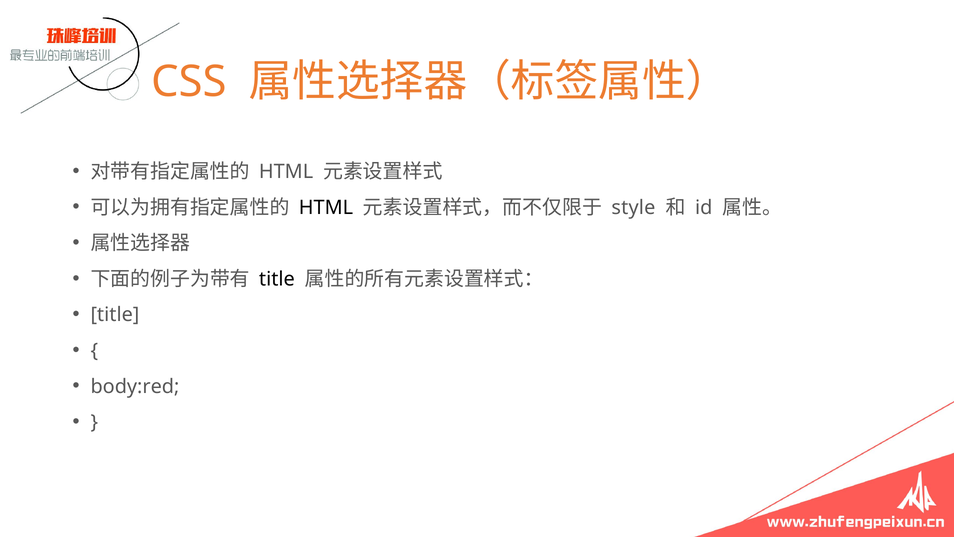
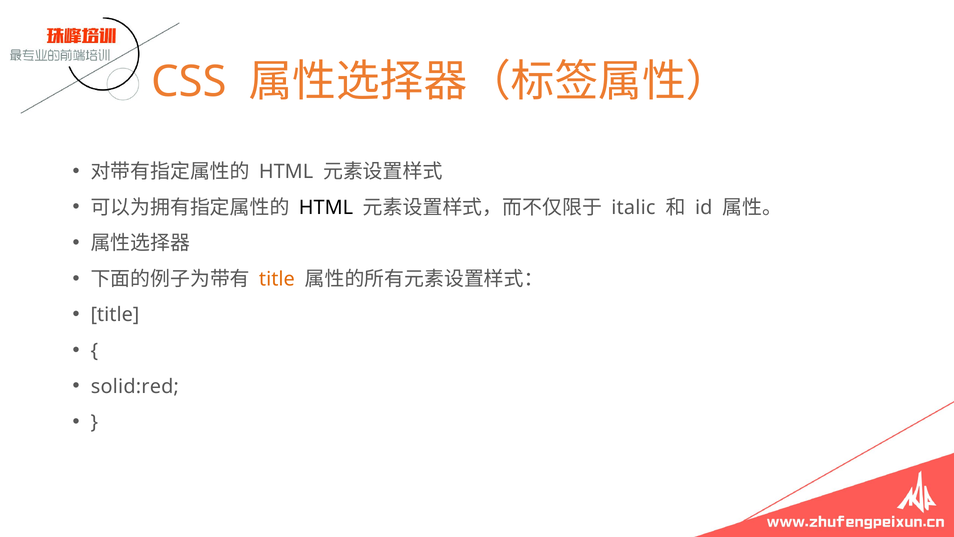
style: style -> italic
title at (277, 279) colour: black -> orange
body:red: body:red -> solid:red
